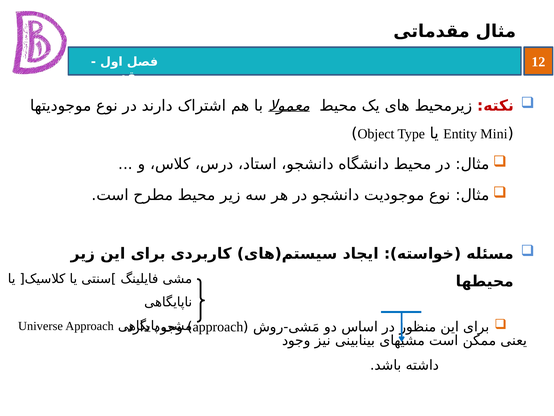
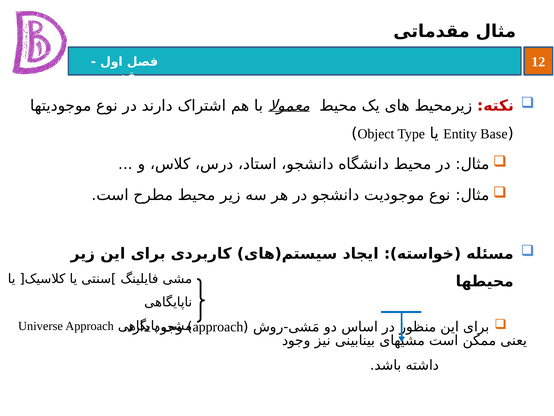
Mini: Mini -> Base
